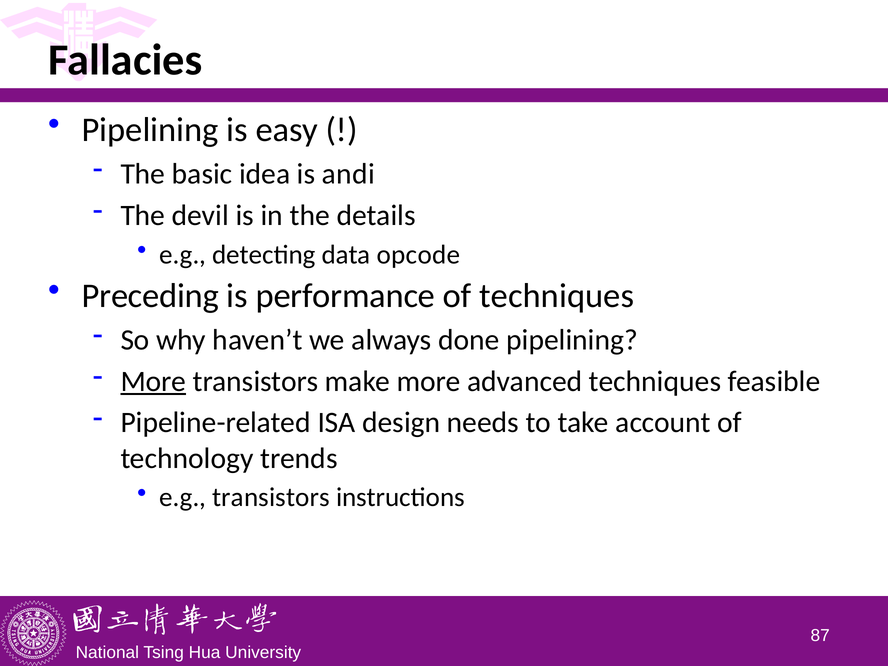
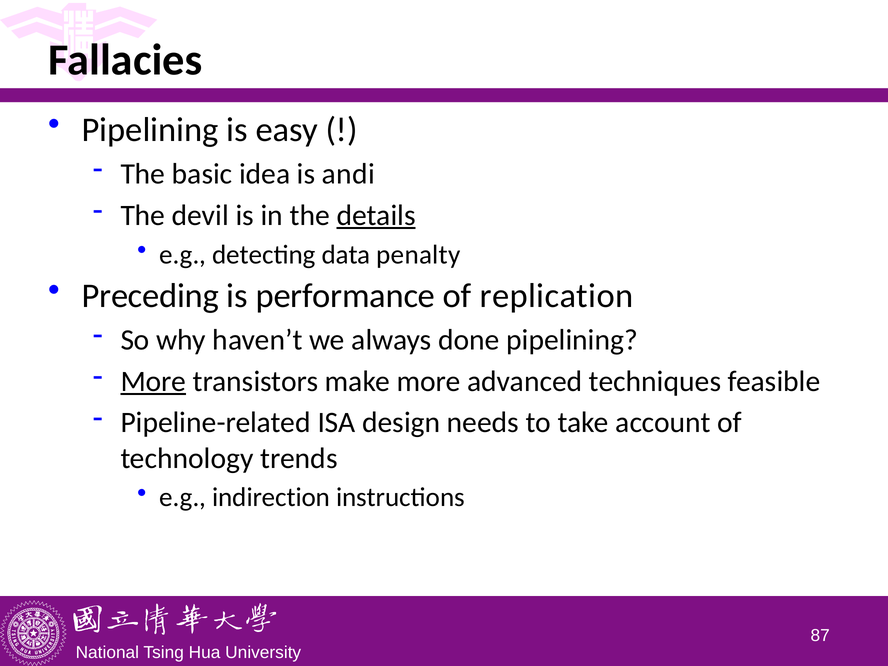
details underline: none -> present
opcode: opcode -> penalty
of techniques: techniques -> replication
e.g transistors: transistors -> indirection
